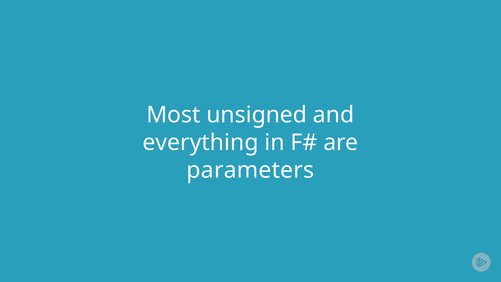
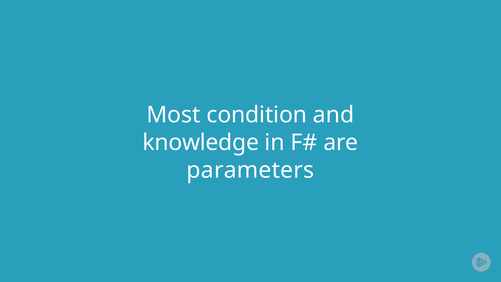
unsigned: unsigned -> condition
everything: everything -> knowledge
